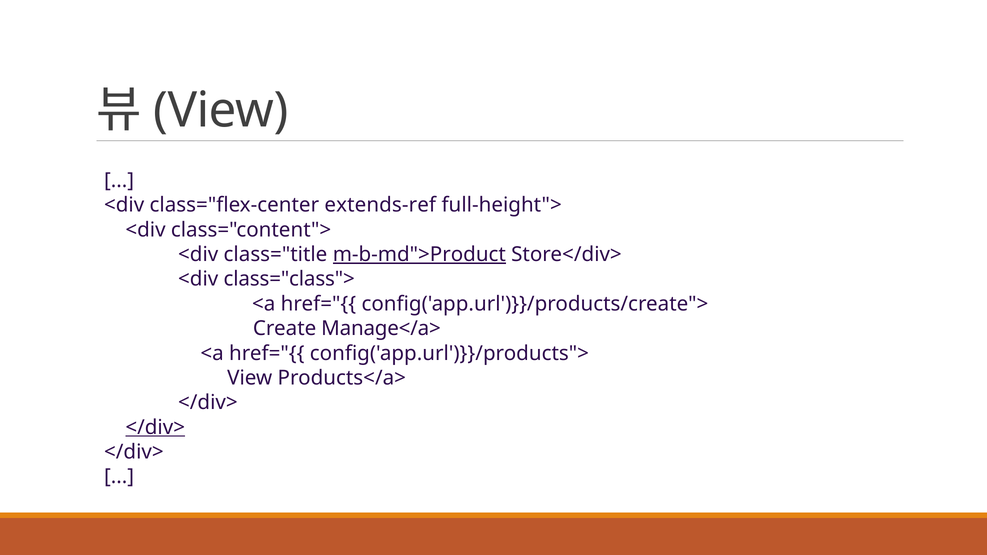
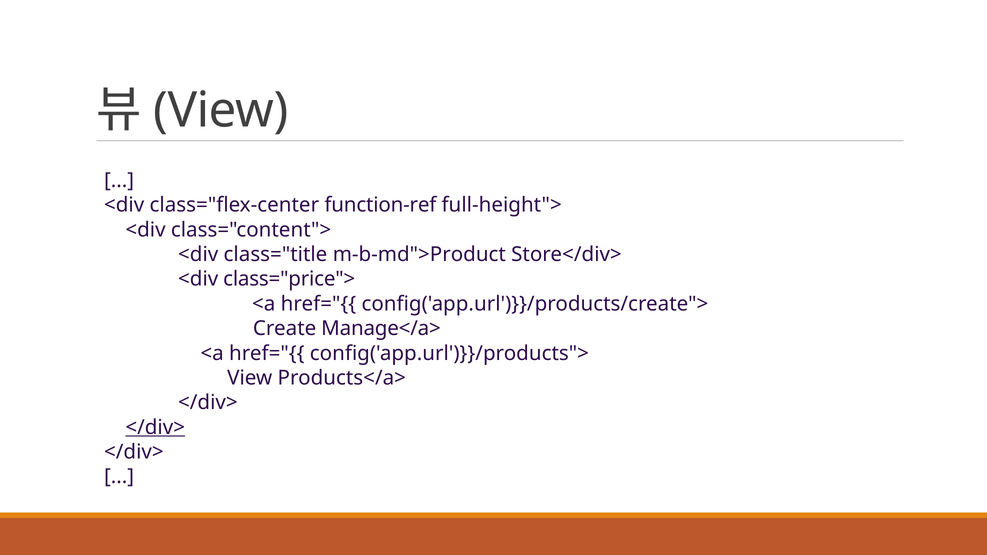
extends-ref: extends-ref -> function-ref
m-b-md">Product underline: present -> none
class="class">: class="class"> -> class="price">
